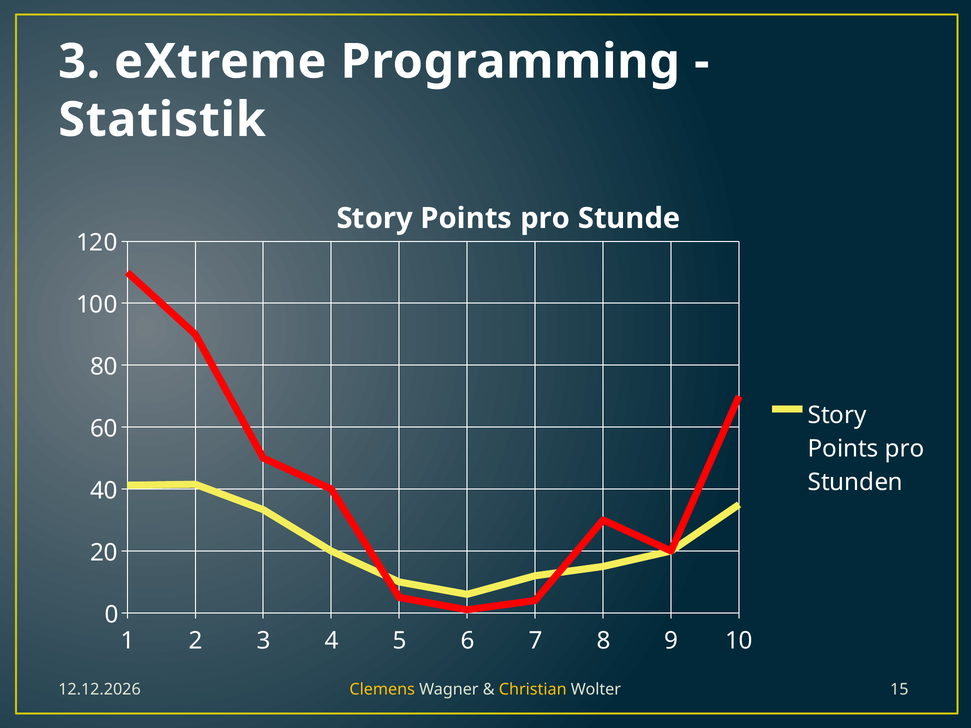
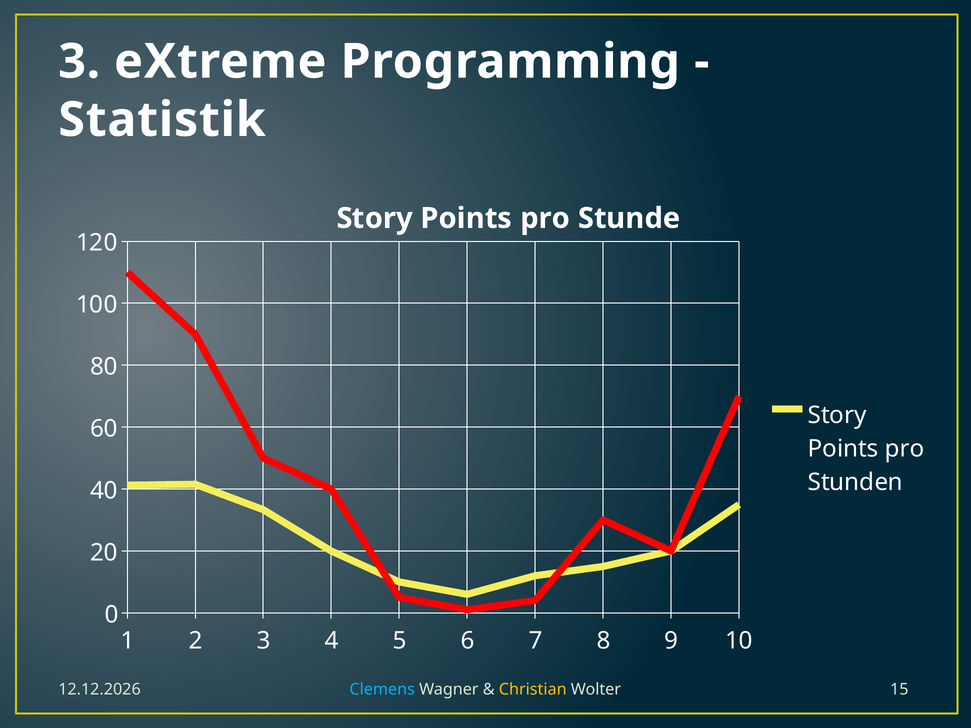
Clemens colour: yellow -> light blue
